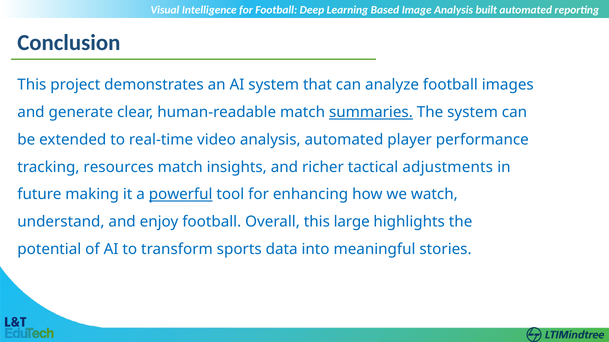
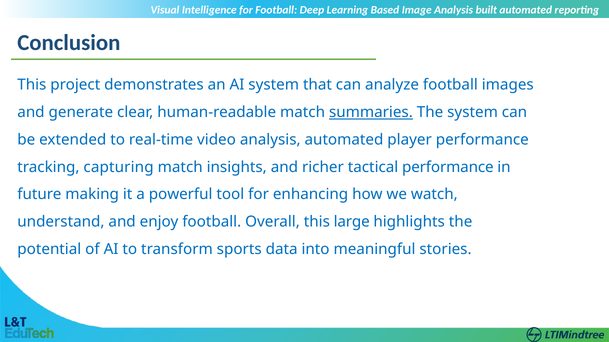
resources: resources -> capturing
tactical adjustments: adjustments -> performance
powerful underline: present -> none
